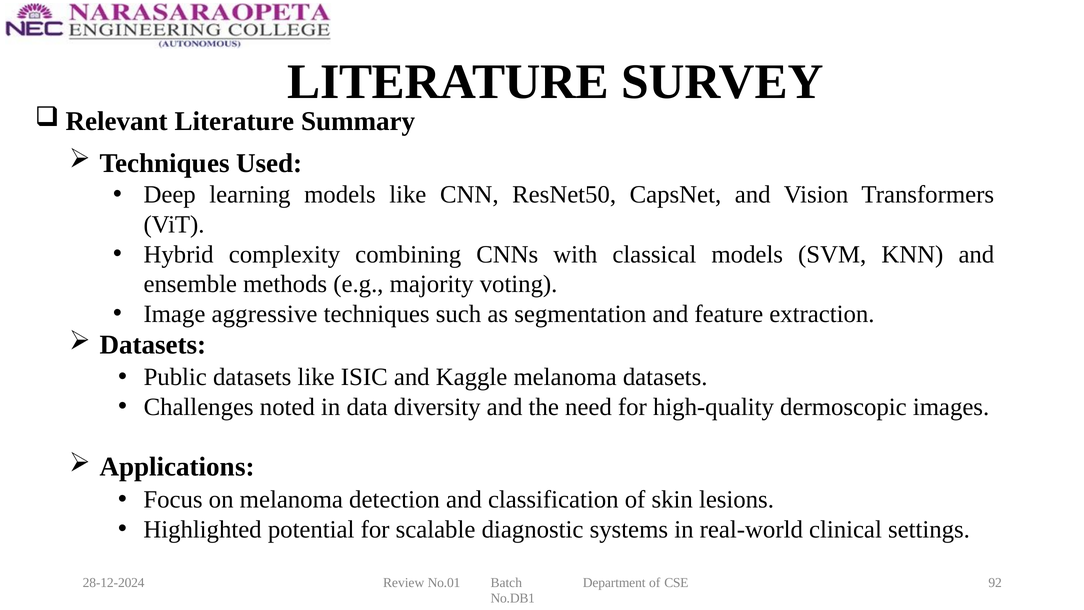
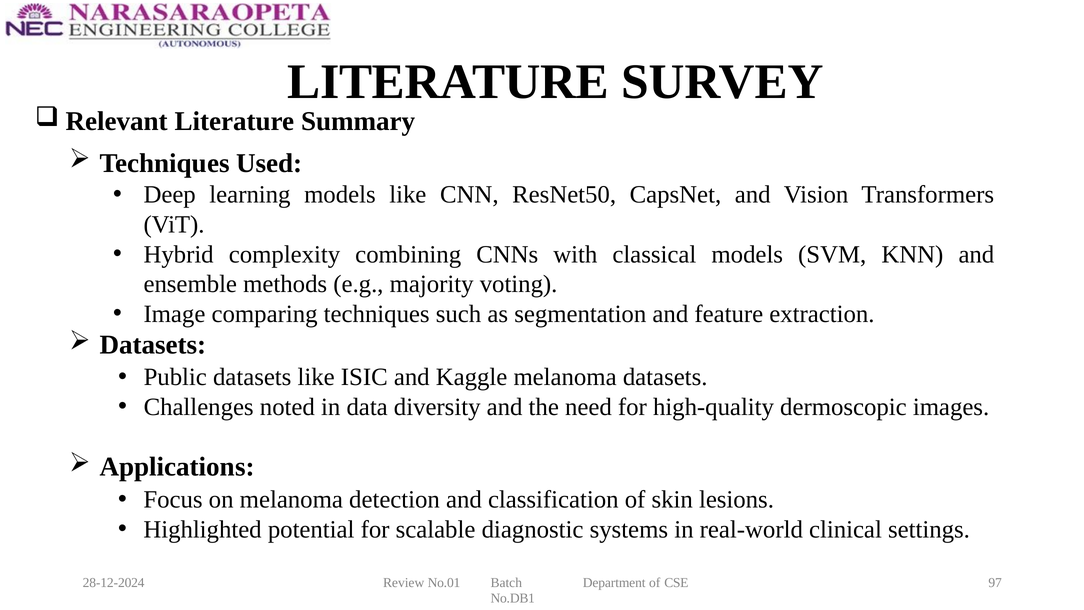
aggressive: aggressive -> comparing
92: 92 -> 97
